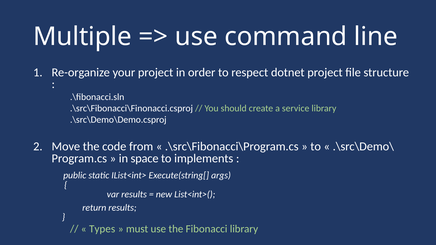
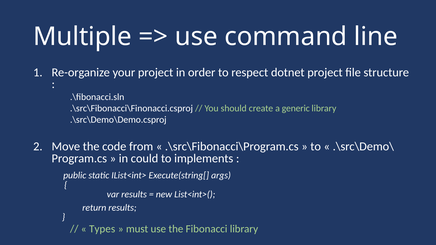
service: service -> generic
space: space -> could
